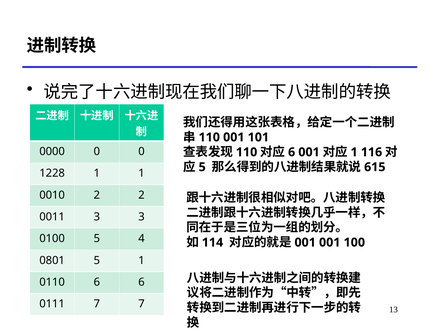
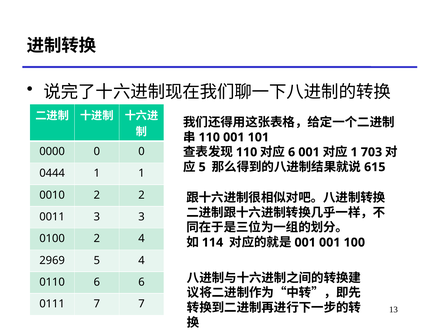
116: 116 -> 703
1228: 1228 -> 0444
0100 5: 5 -> 2
0801: 0801 -> 2969
5 1: 1 -> 4
